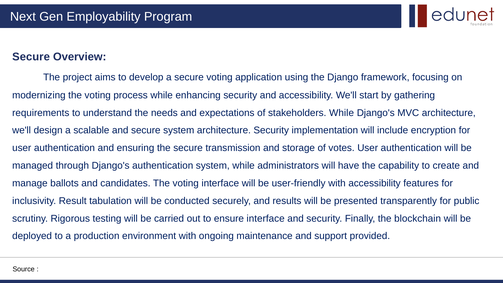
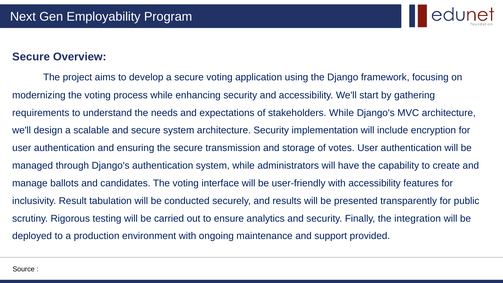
ensure interface: interface -> analytics
blockchain: blockchain -> integration
